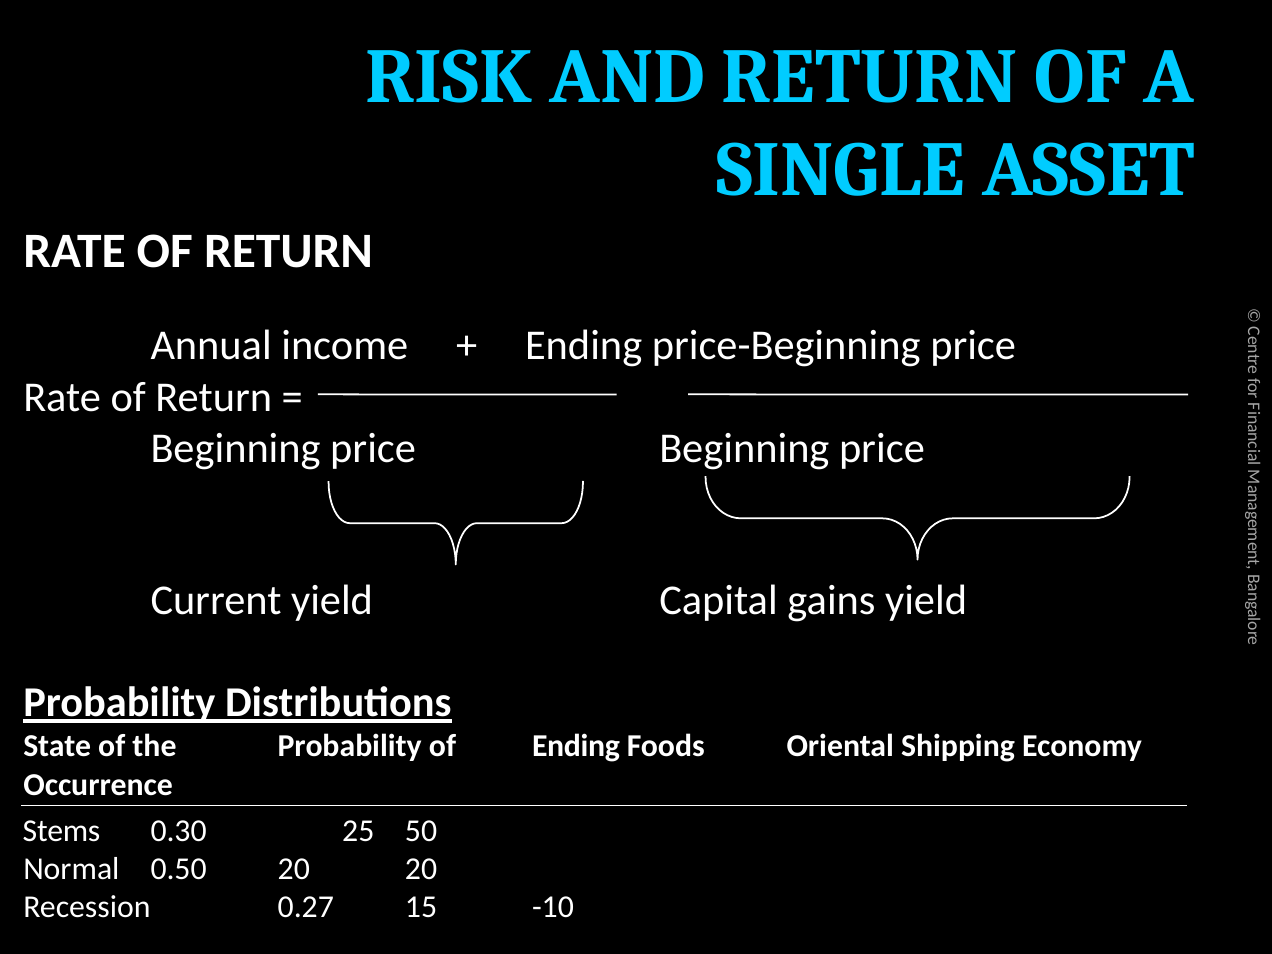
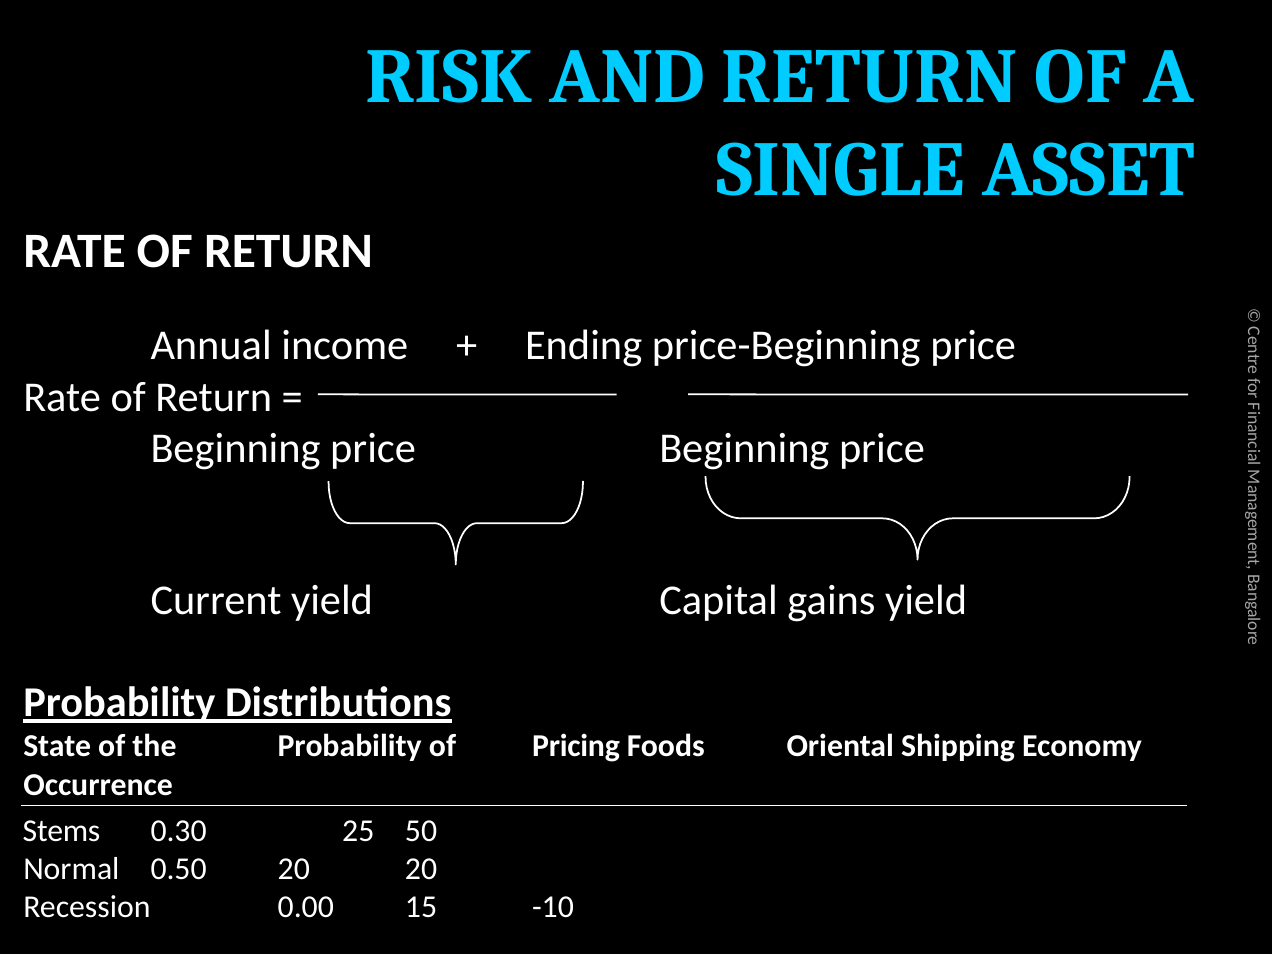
of Ending: Ending -> Pricing
0.27: 0.27 -> 0.00
